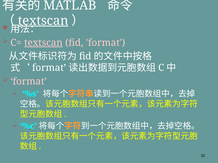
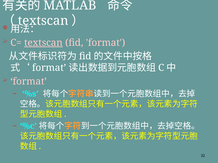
textscan at (43, 21) underline: present -> none
